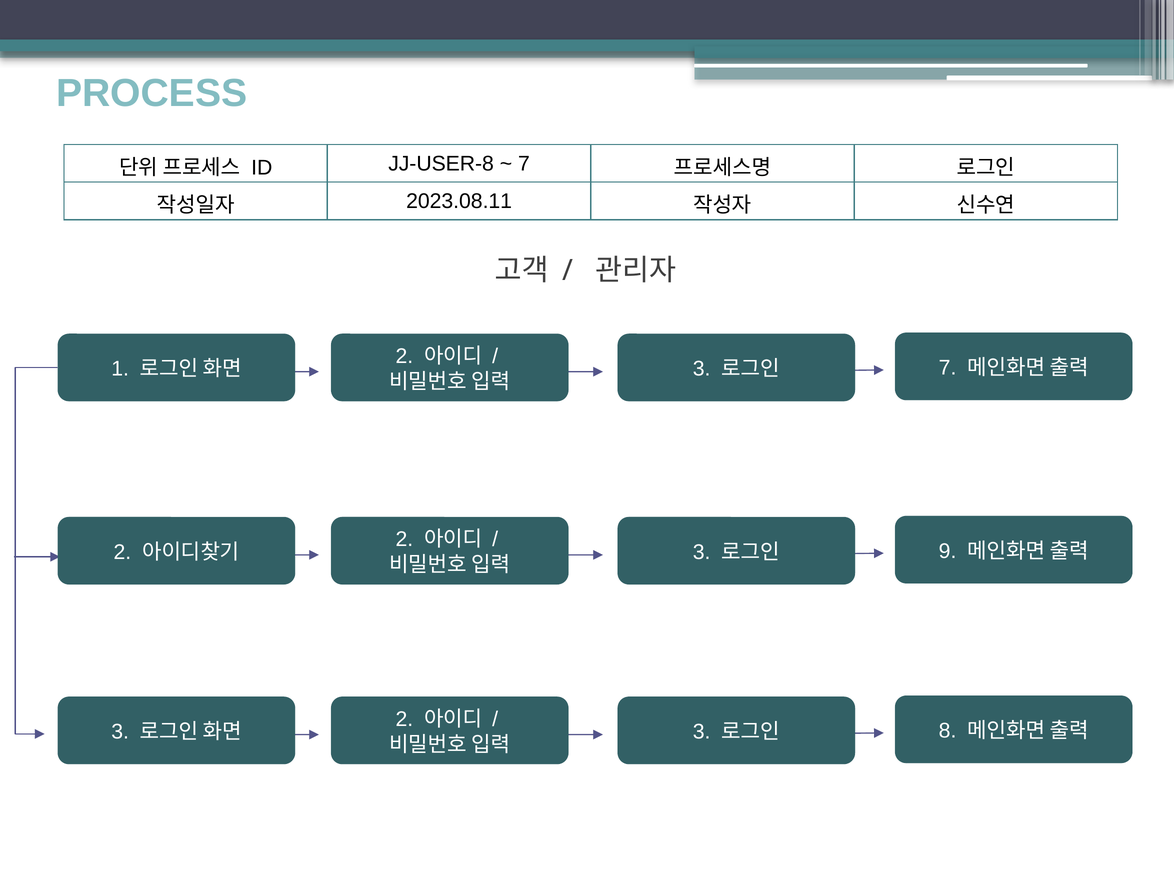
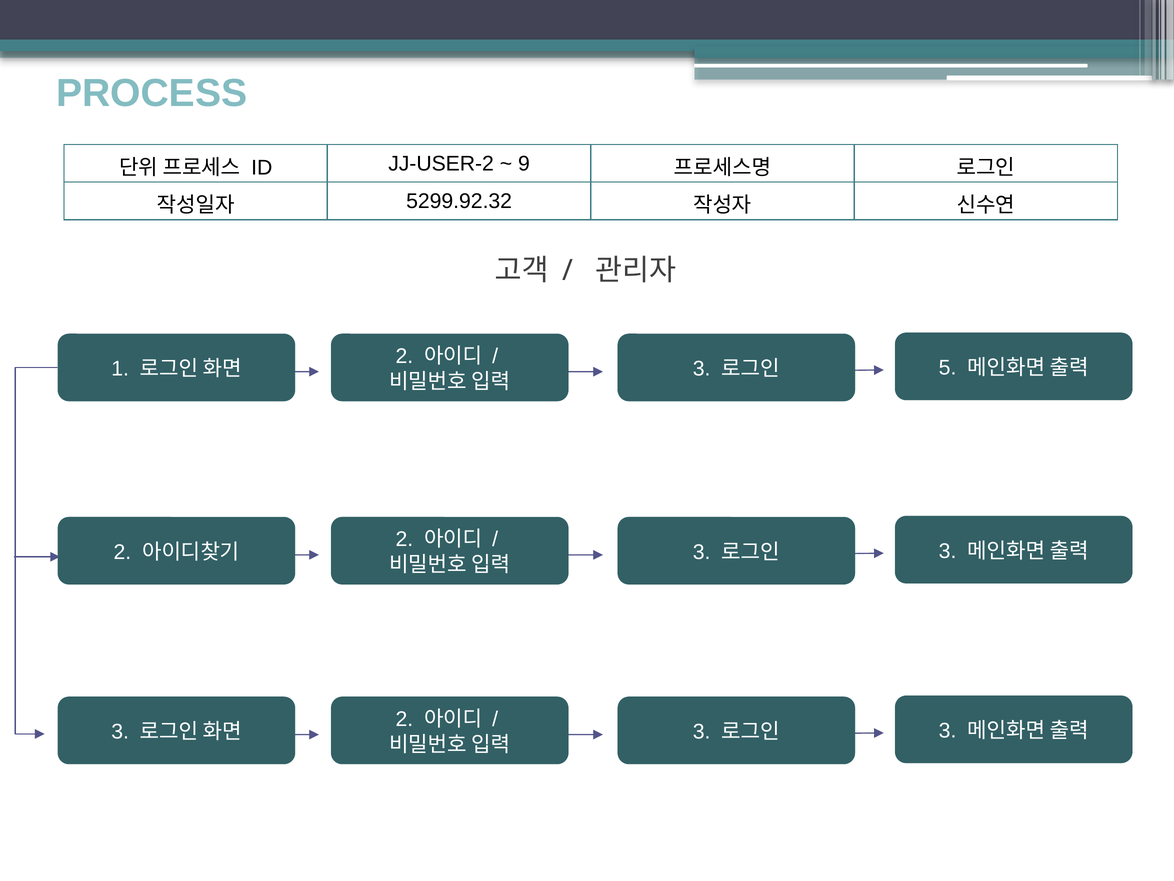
JJ-USER-8: JJ-USER-8 -> JJ-USER-2
7 at (524, 164): 7 -> 9
2023.08.11: 2023.08.11 -> 5299.92.32
7 at (948, 368): 7 -> 5
9 at (948, 551): 9 -> 3
8 at (948, 730): 8 -> 3
